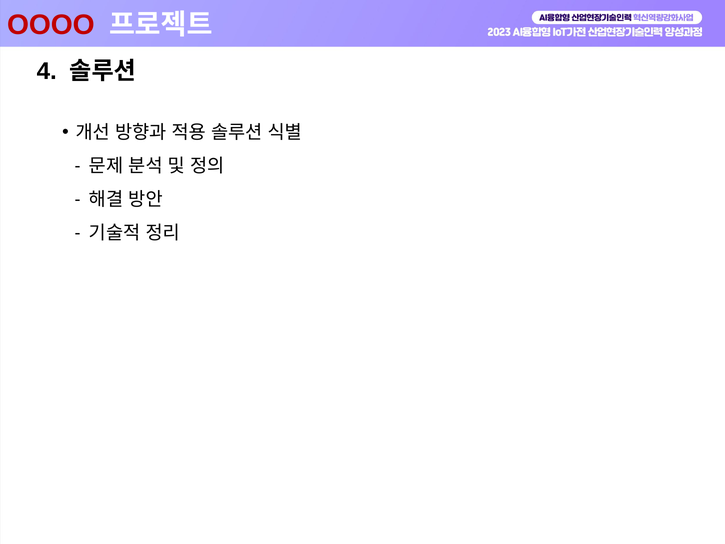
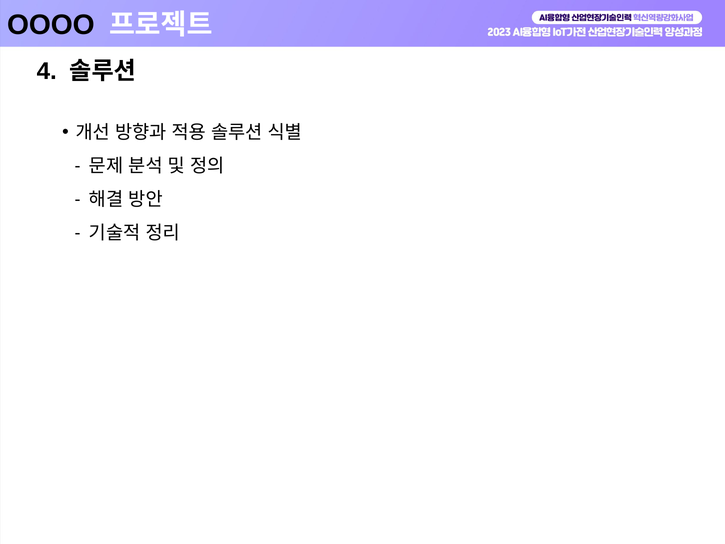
OOOO colour: red -> black
